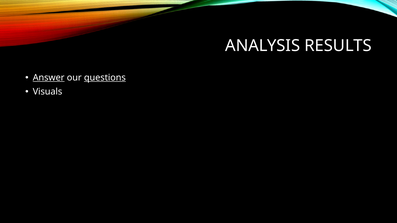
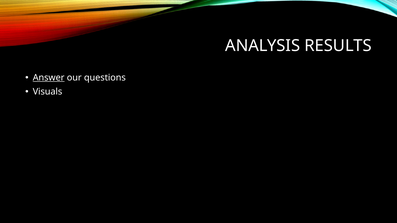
questions underline: present -> none
